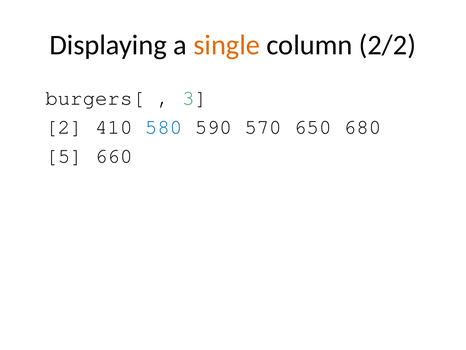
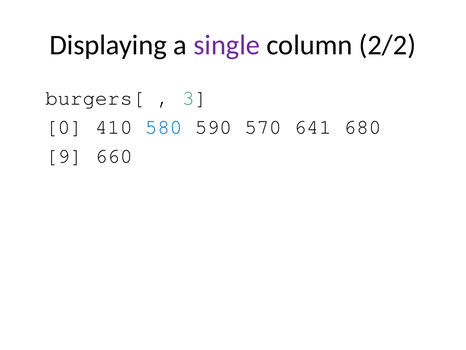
single colour: orange -> purple
2: 2 -> 0
650: 650 -> 641
5: 5 -> 9
